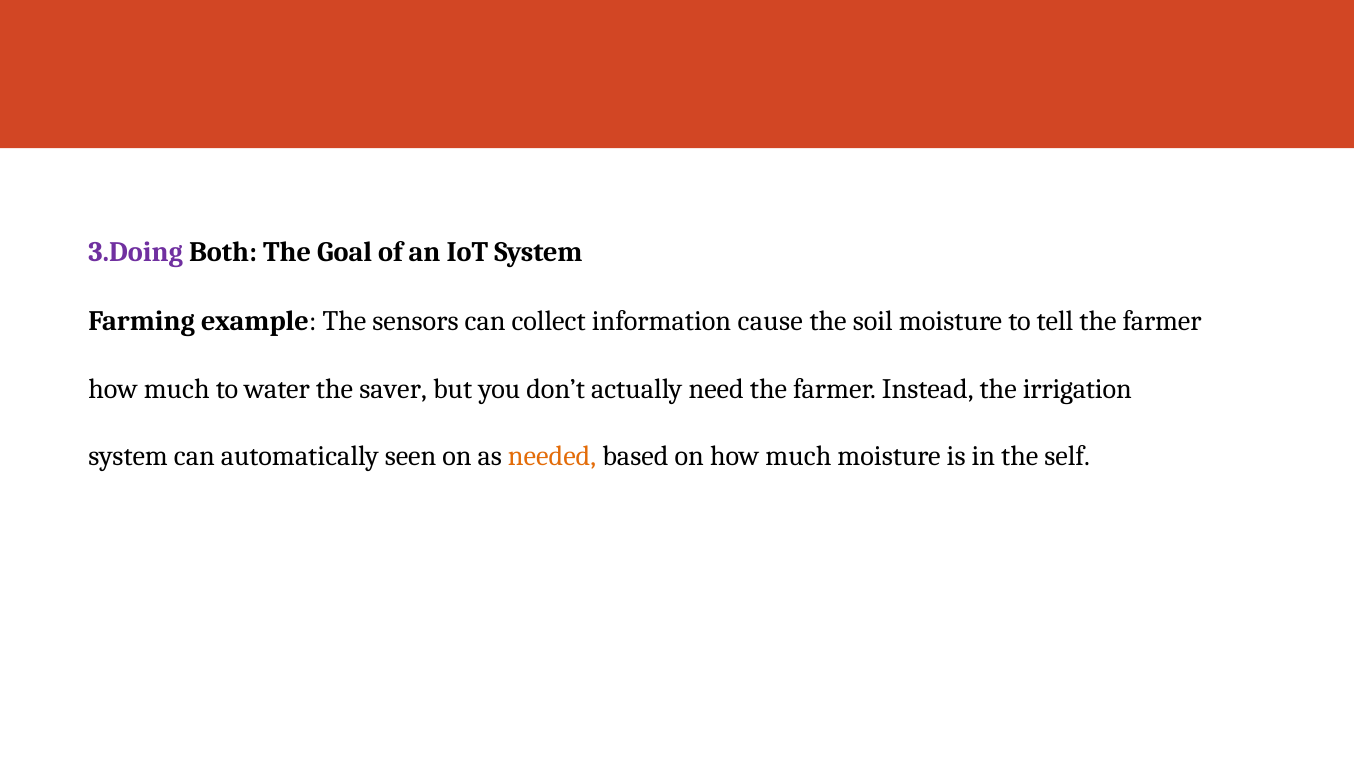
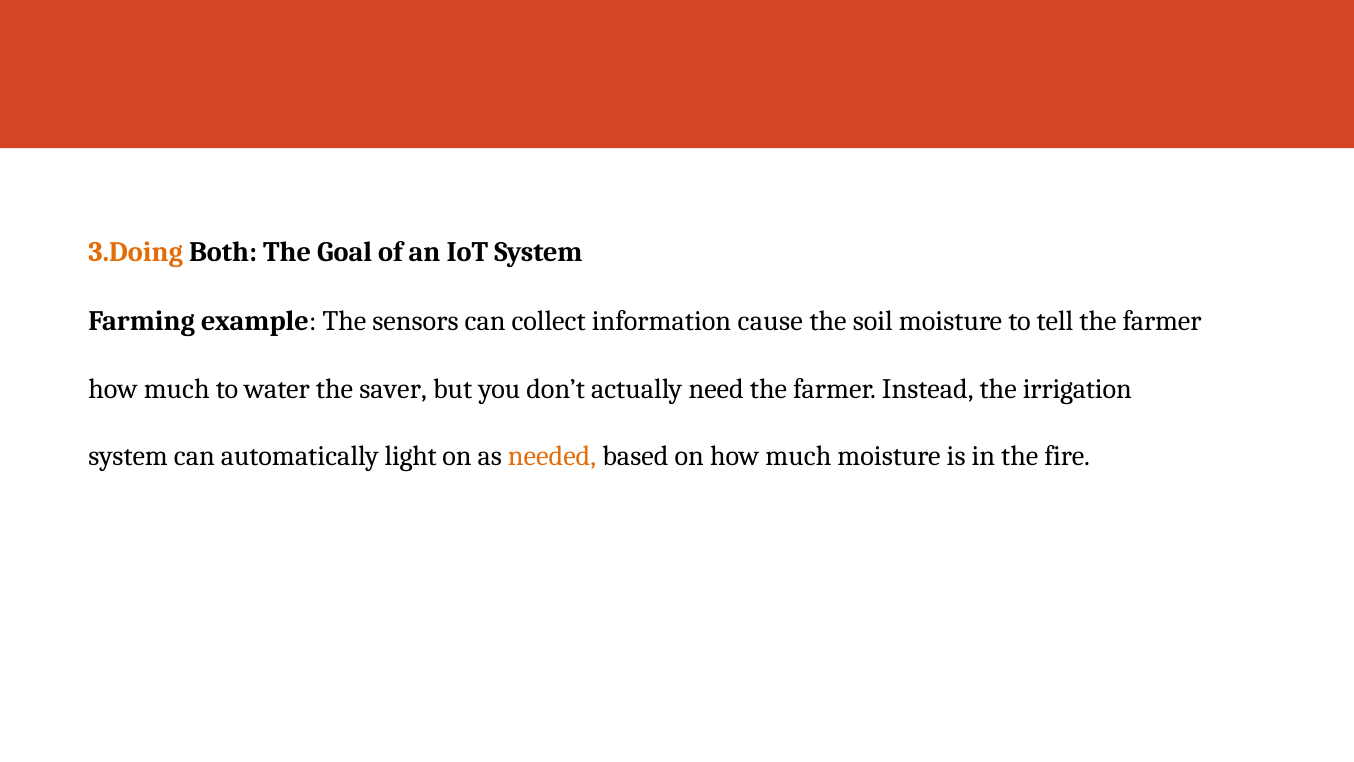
3.Doing colour: purple -> orange
seen: seen -> light
self: self -> fire
